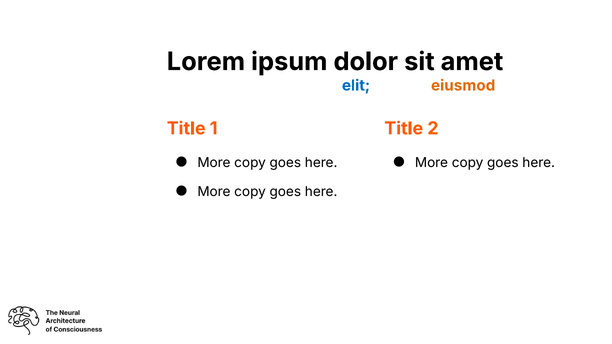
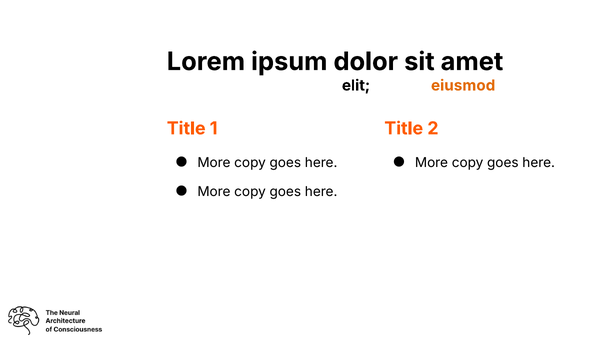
elit at (356, 86) colour: blue -> black
